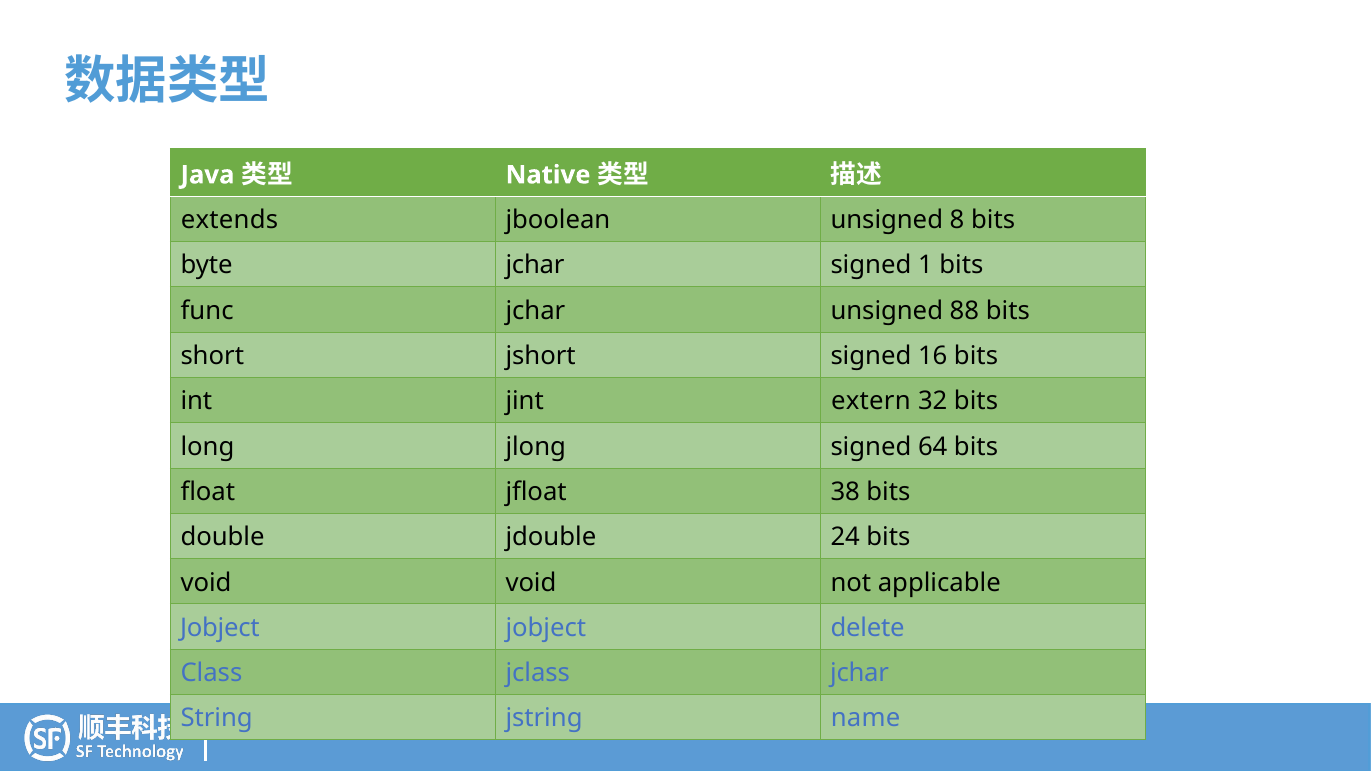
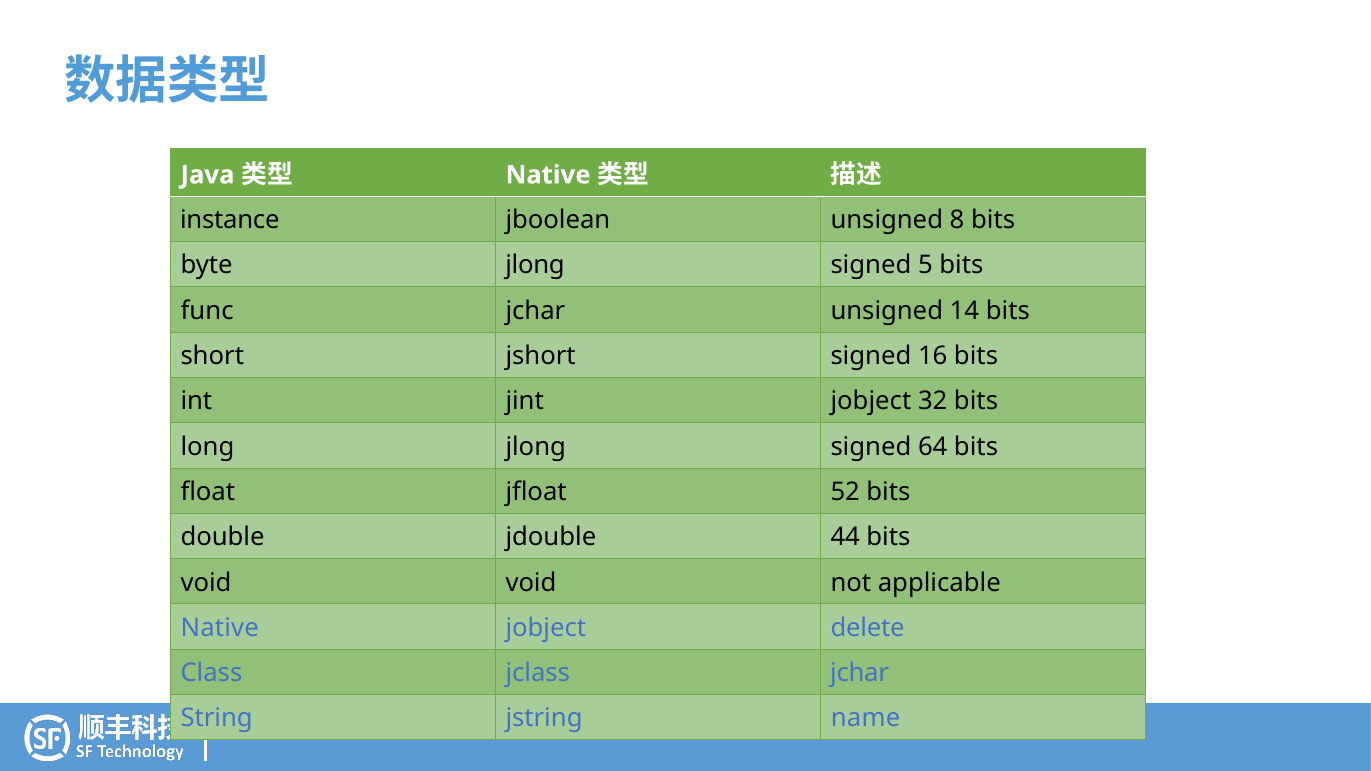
extends: extends -> instance
byte jchar: jchar -> jlong
1: 1 -> 5
88: 88 -> 14
jint extern: extern -> jobject
38: 38 -> 52
24: 24 -> 44
Jobject at (220, 628): Jobject -> Native
